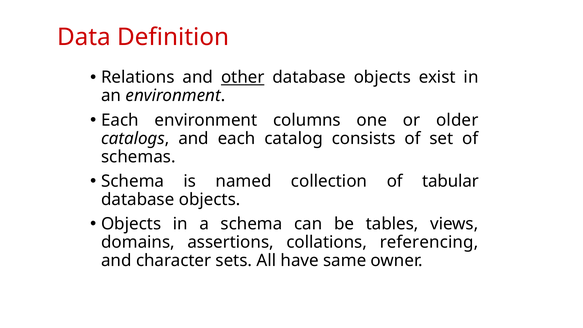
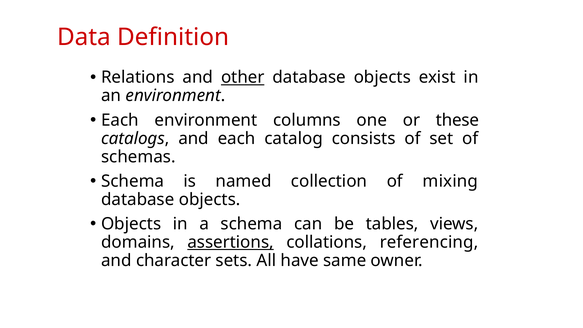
older: older -> these
tabular: tabular -> mixing
assertions underline: none -> present
